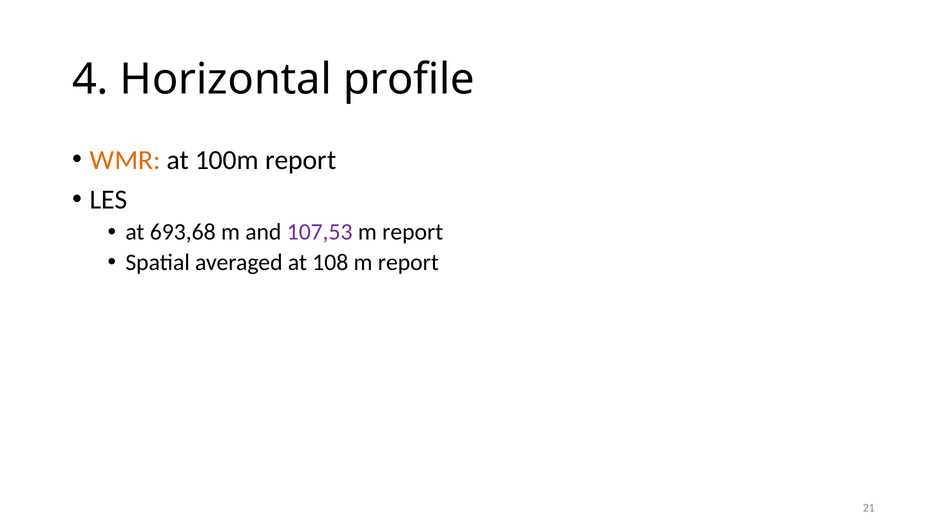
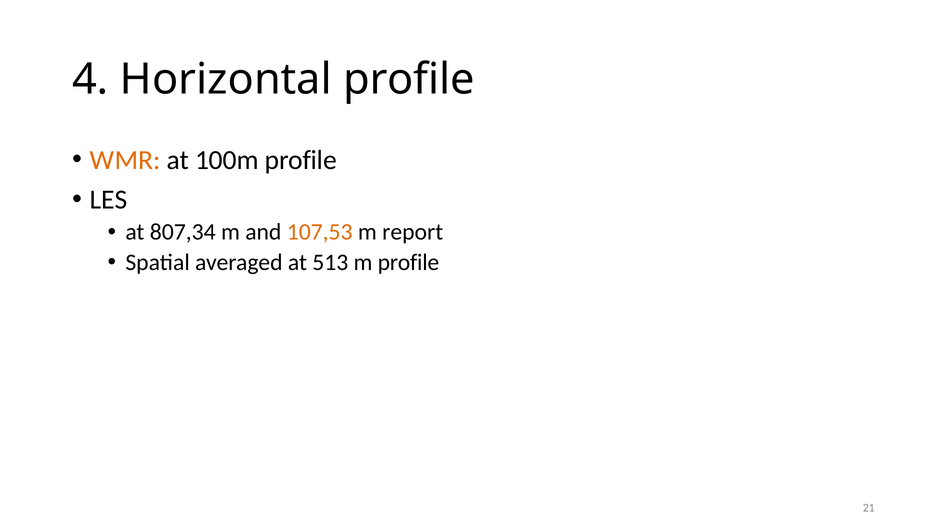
100m report: report -> profile
693,68: 693,68 -> 807,34
107,53 colour: purple -> orange
108: 108 -> 513
report at (408, 263): report -> profile
